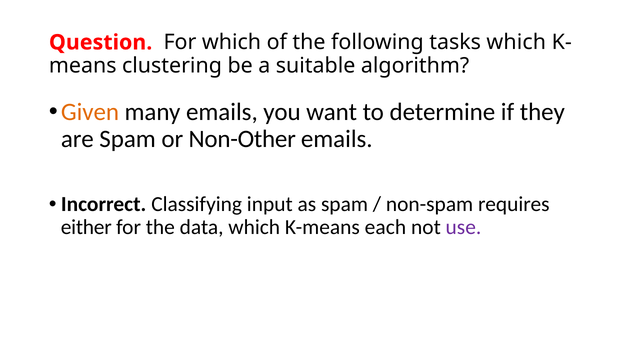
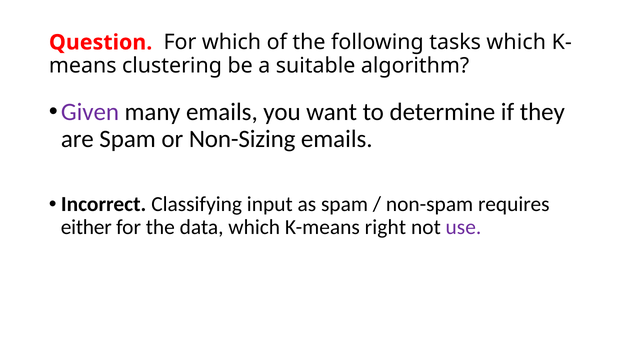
Given colour: orange -> purple
Non-Other: Non-Other -> Non-Sizing
each: each -> right
